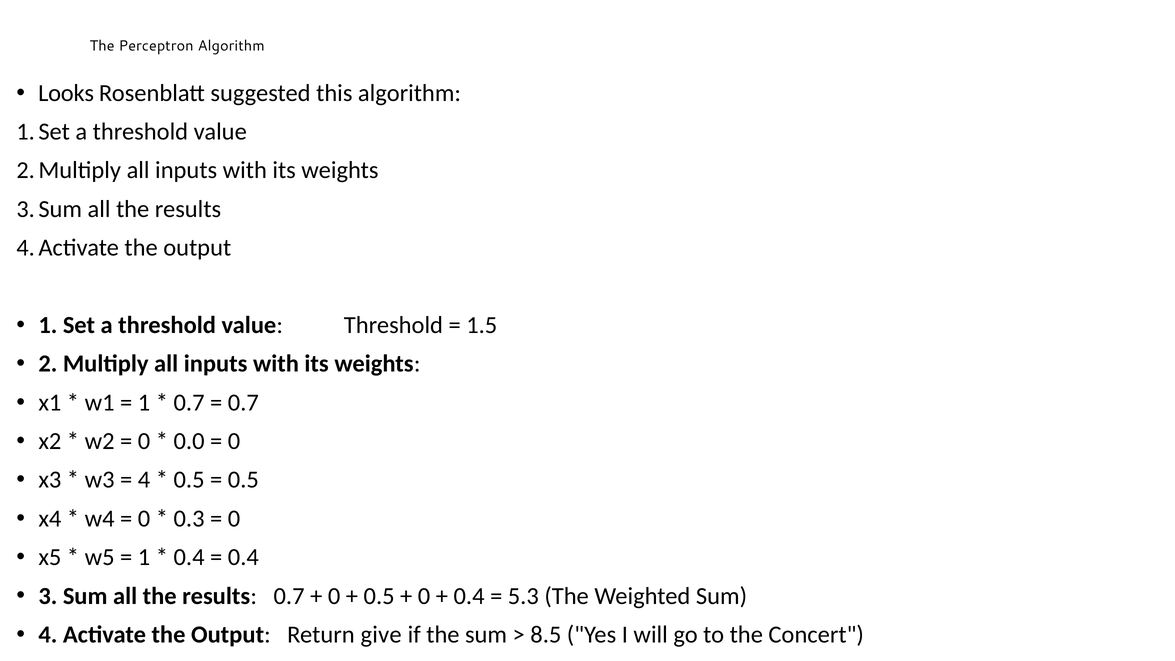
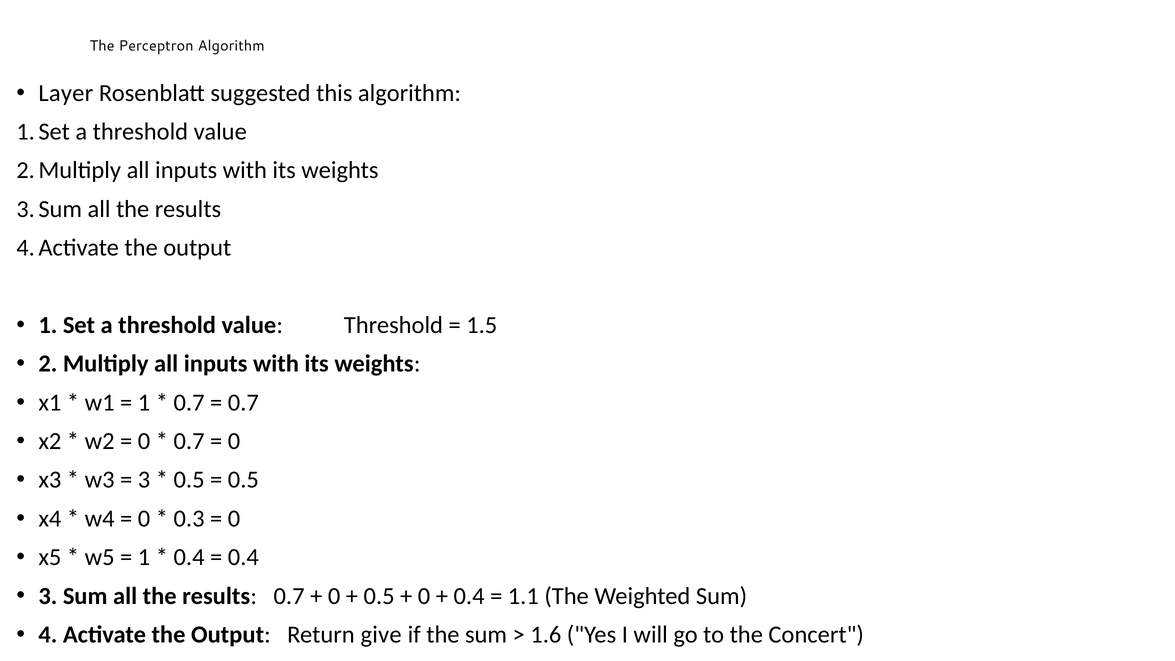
Looks: Looks -> Layer
0.0 at (189, 441): 0.0 -> 0.7
4 at (144, 480): 4 -> 3
5.3: 5.3 -> 1.1
8.5: 8.5 -> 1.6
